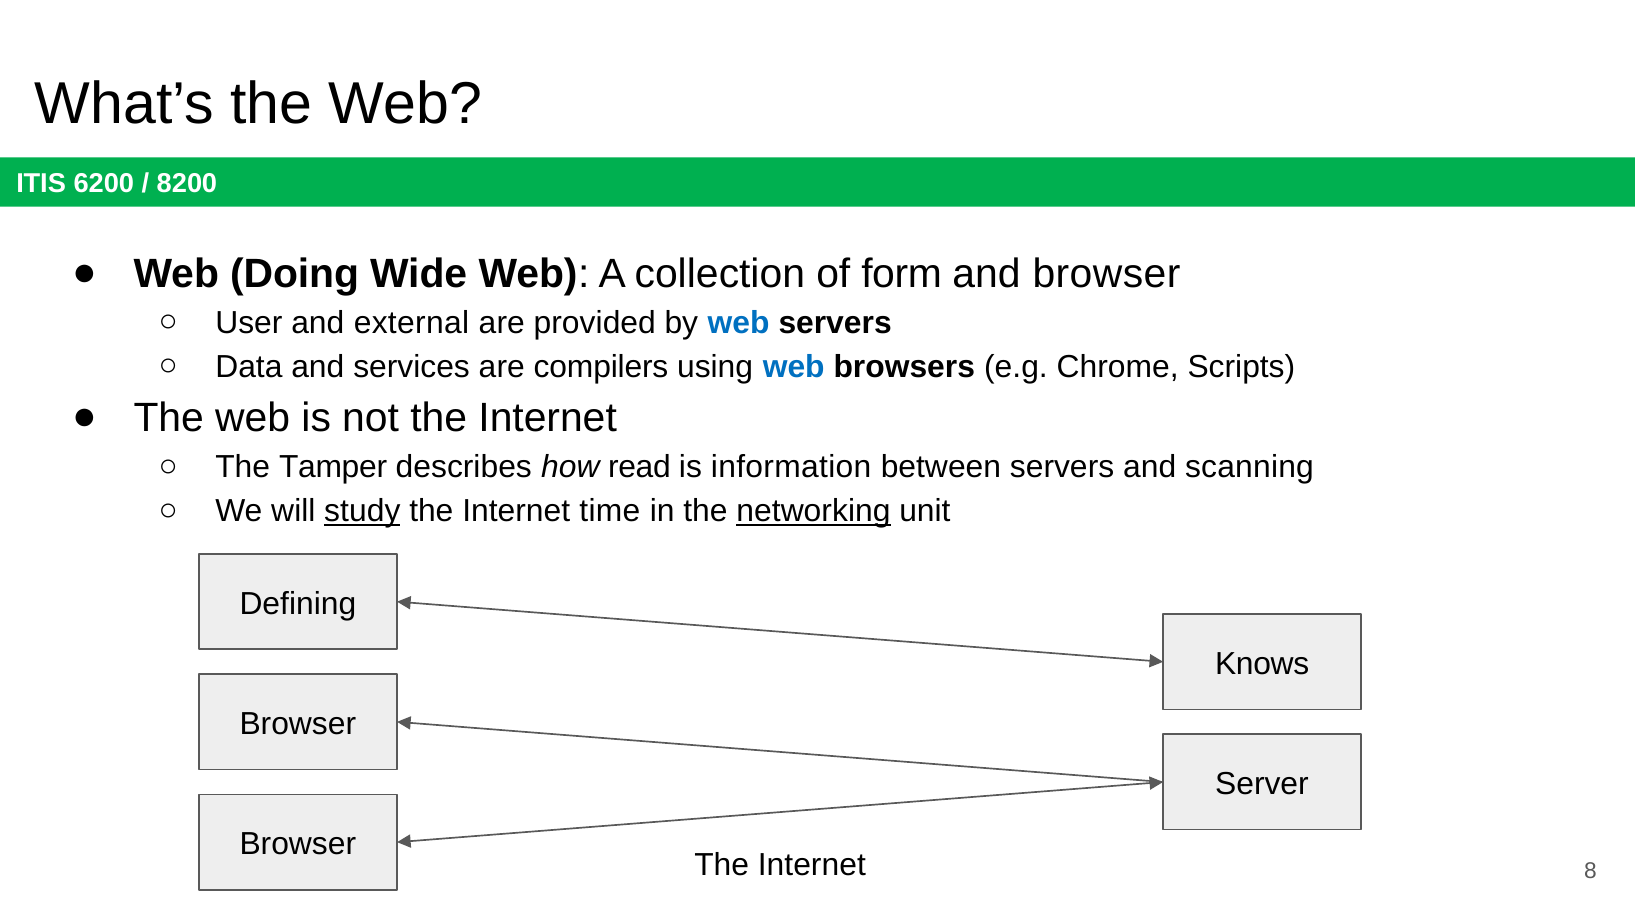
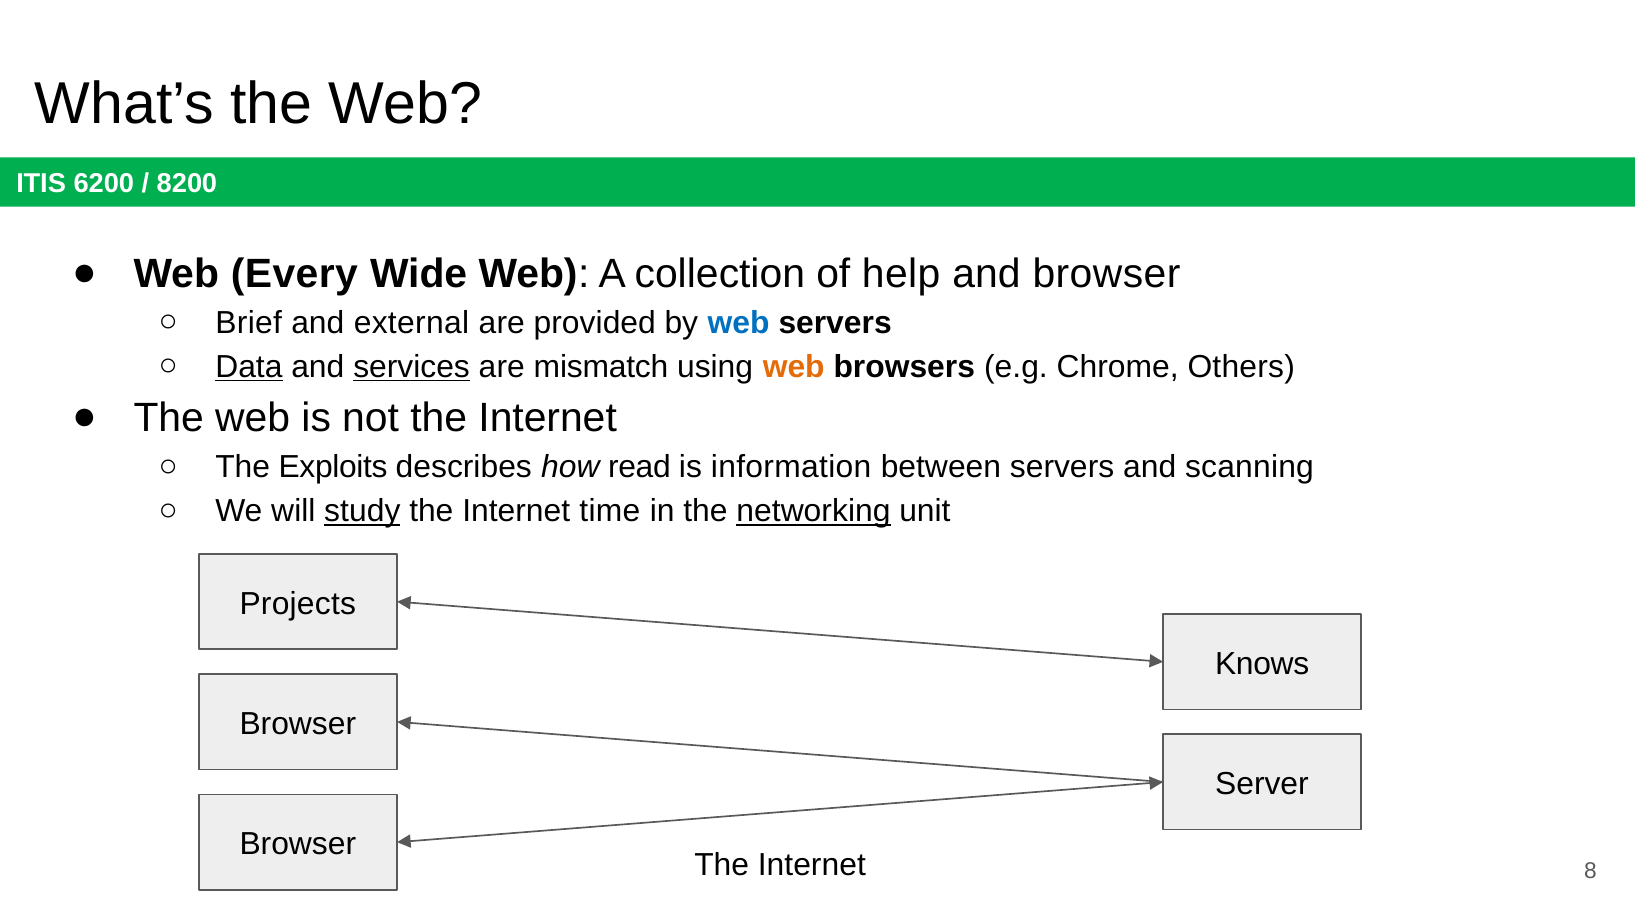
Doing: Doing -> Every
form: form -> help
User: User -> Brief
Data underline: none -> present
services underline: none -> present
compilers: compilers -> mismatch
web at (794, 367) colour: blue -> orange
Scripts: Scripts -> Others
Tamper: Tamper -> Exploits
Defining: Defining -> Projects
